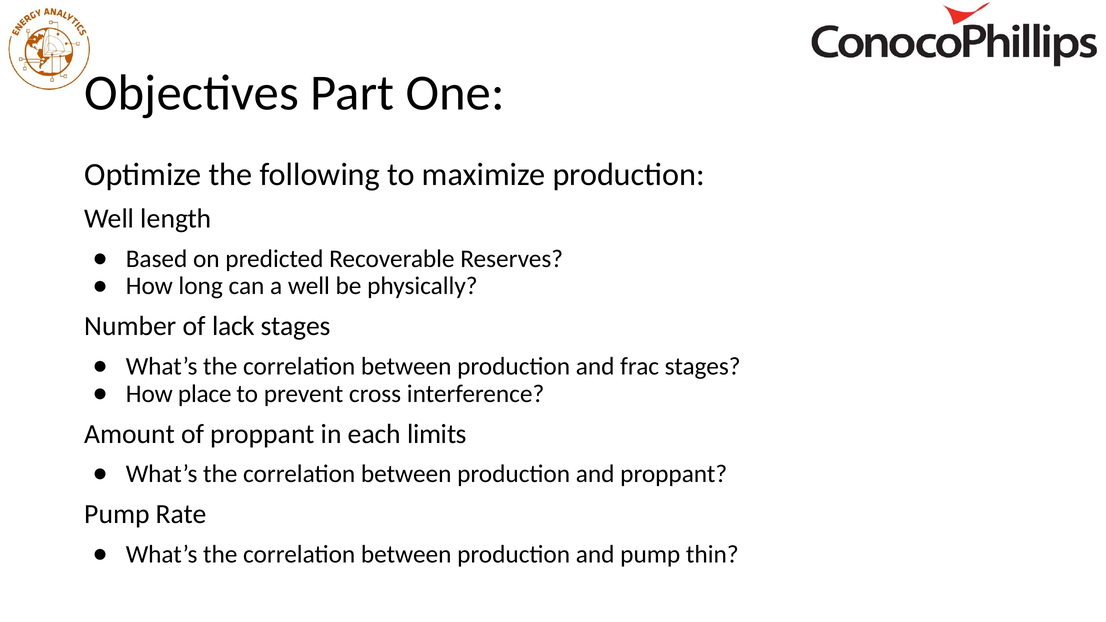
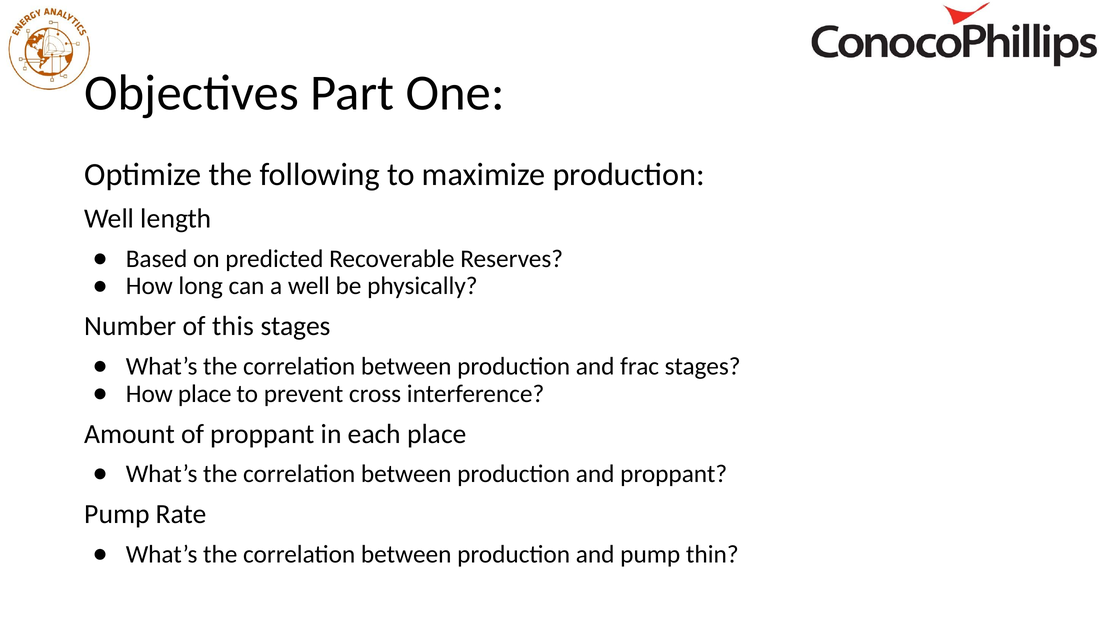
lack: lack -> this
each limits: limits -> place
